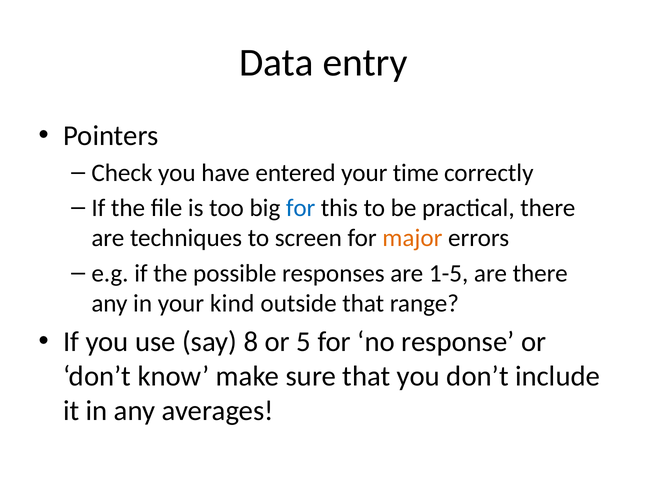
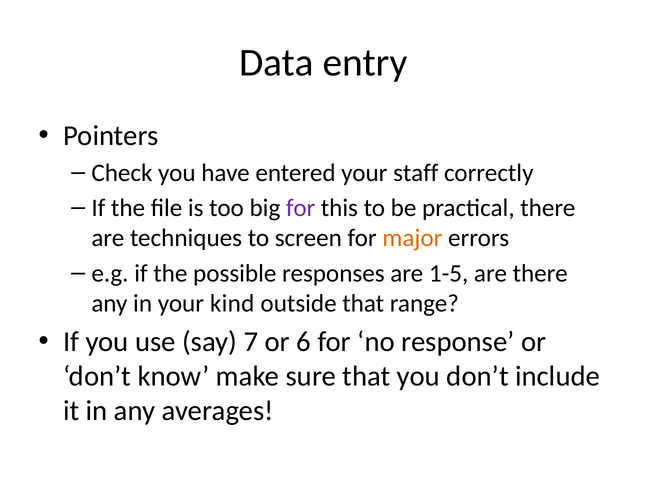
time: time -> staff
for at (301, 208) colour: blue -> purple
8: 8 -> 7
5: 5 -> 6
